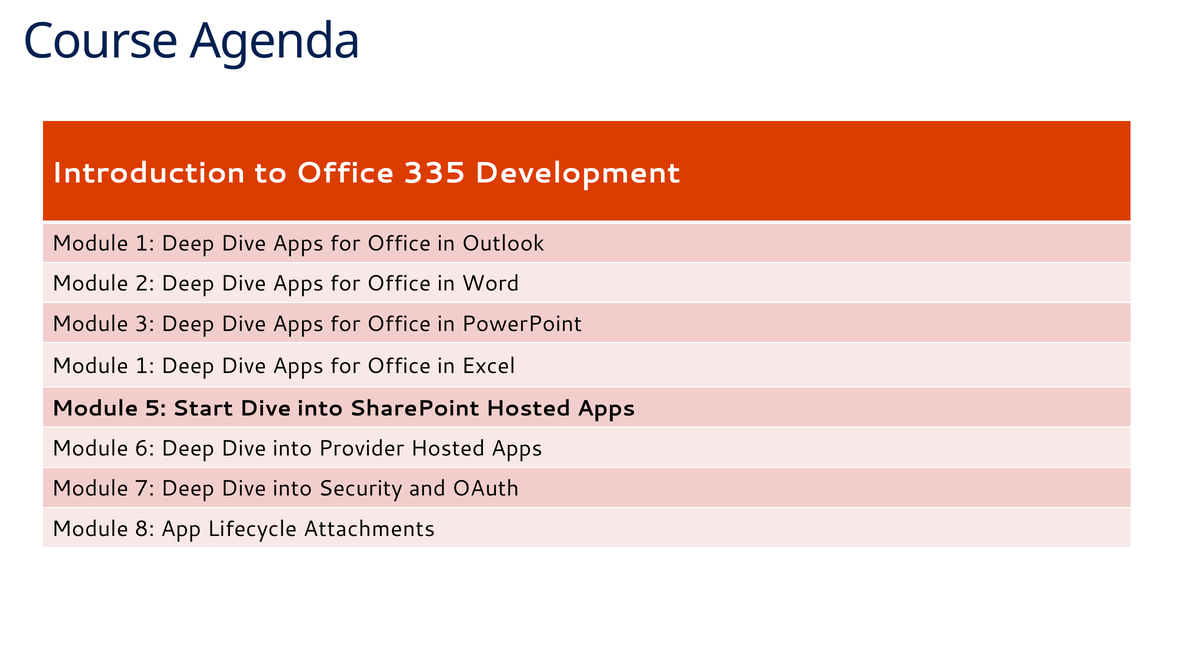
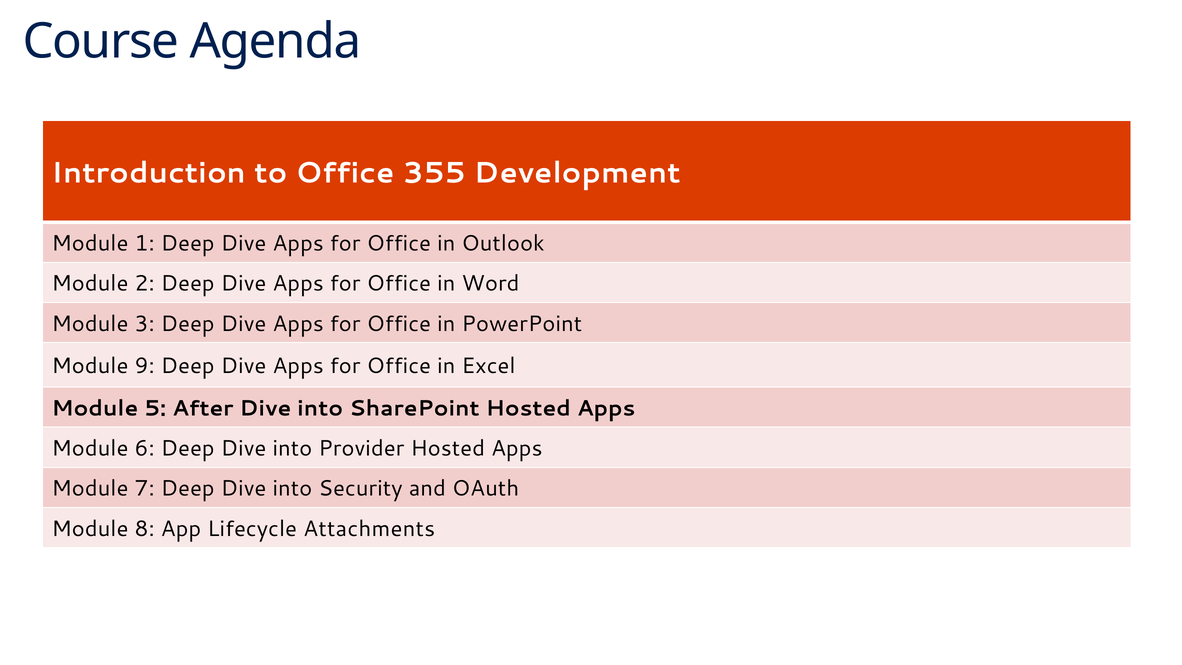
335: 335 -> 355
1 at (145, 366): 1 -> 9
Start: Start -> After
